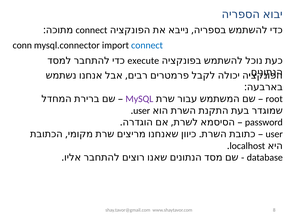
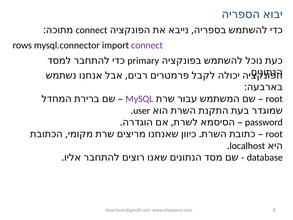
conn: conn -> rows
connect at (147, 45) colour: blue -> purple
execute: execute -> primary
user at (274, 134): user -> root
